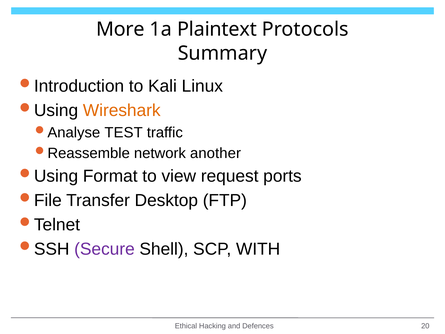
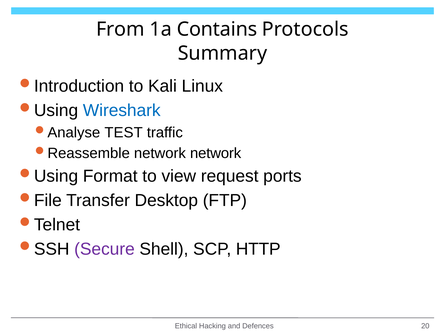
More: More -> From
Plaintext: Plaintext -> Contains
Wireshark colour: orange -> blue
network another: another -> network
WITH: WITH -> HTTP
